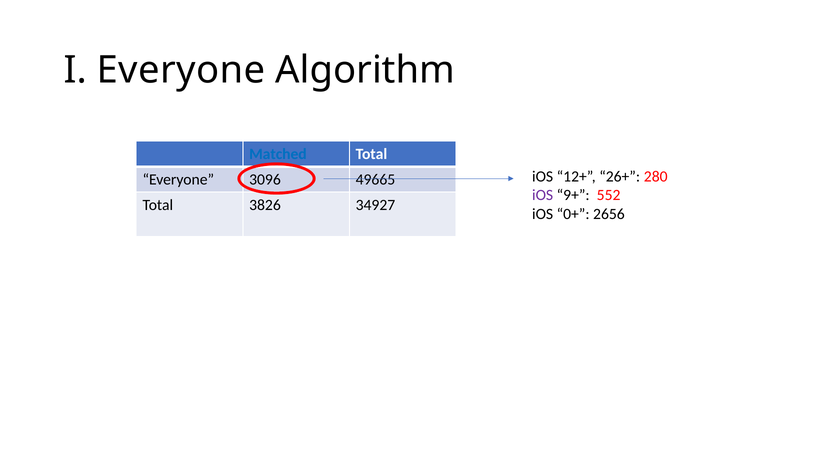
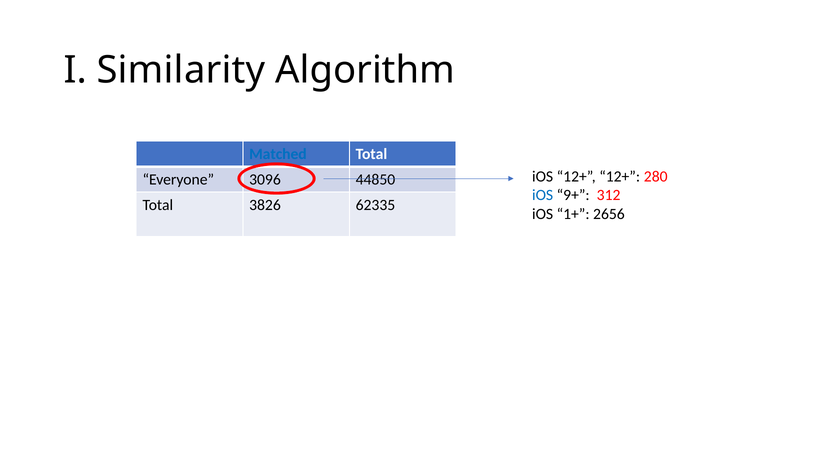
I Everyone: Everyone -> Similarity
12+ 26+: 26+ -> 12+
49665: 49665 -> 44850
iOS at (543, 195) colour: purple -> blue
552: 552 -> 312
34927: 34927 -> 62335
0+: 0+ -> 1+
